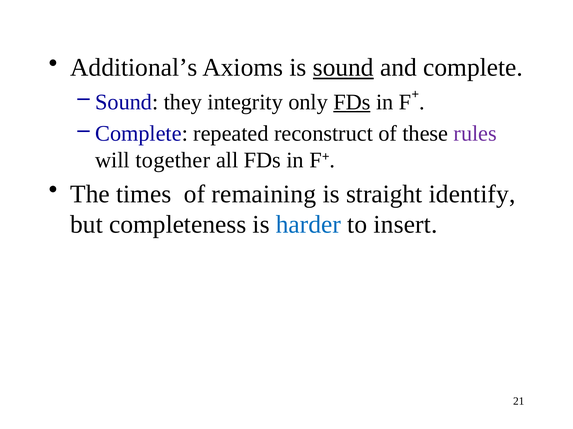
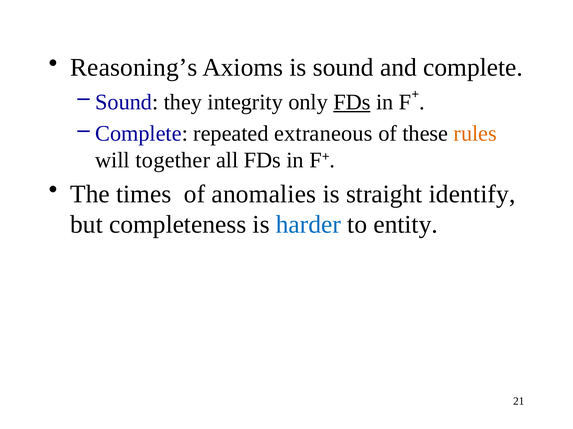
Additional’s: Additional’s -> Reasoning’s
sound at (343, 68) underline: present -> none
reconstruct: reconstruct -> extraneous
rules colour: purple -> orange
remaining: remaining -> anomalies
insert: insert -> entity
